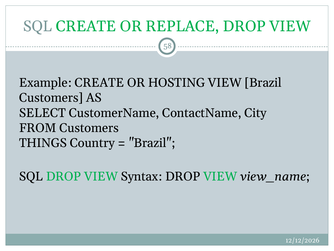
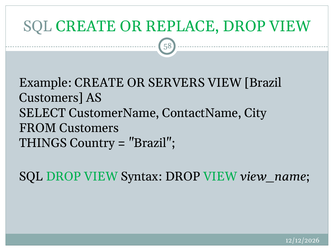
HOSTING: HOSTING -> SERVERS
